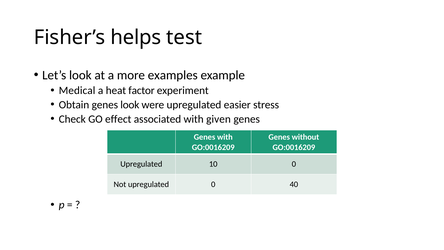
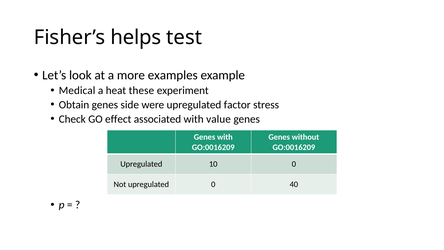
factor: factor -> these
genes look: look -> side
easier: easier -> factor
given: given -> value
